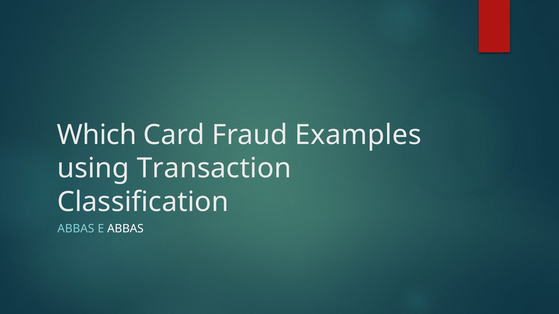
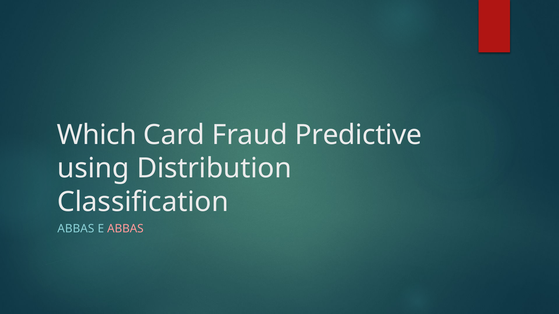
Examples: Examples -> Predictive
Transaction: Transaction -> Distribution
ABBAS at (125, 229) colour: white -> pink
